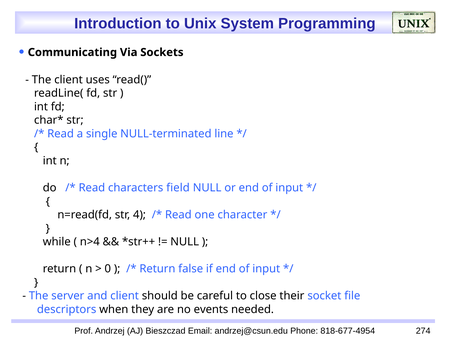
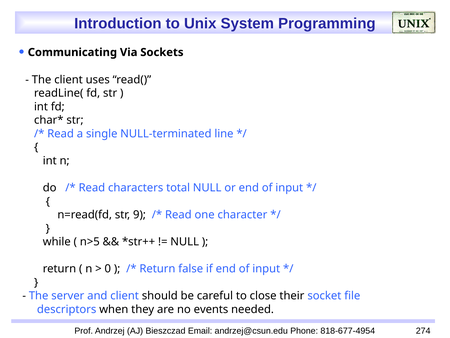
field: field -> total
4: 4 -> 9
n>4: n>4 -> n>5
